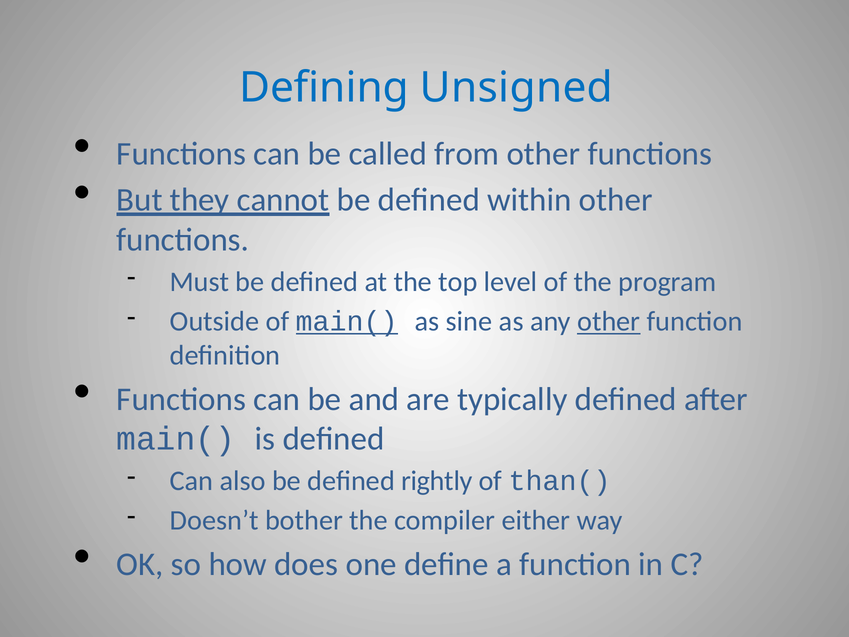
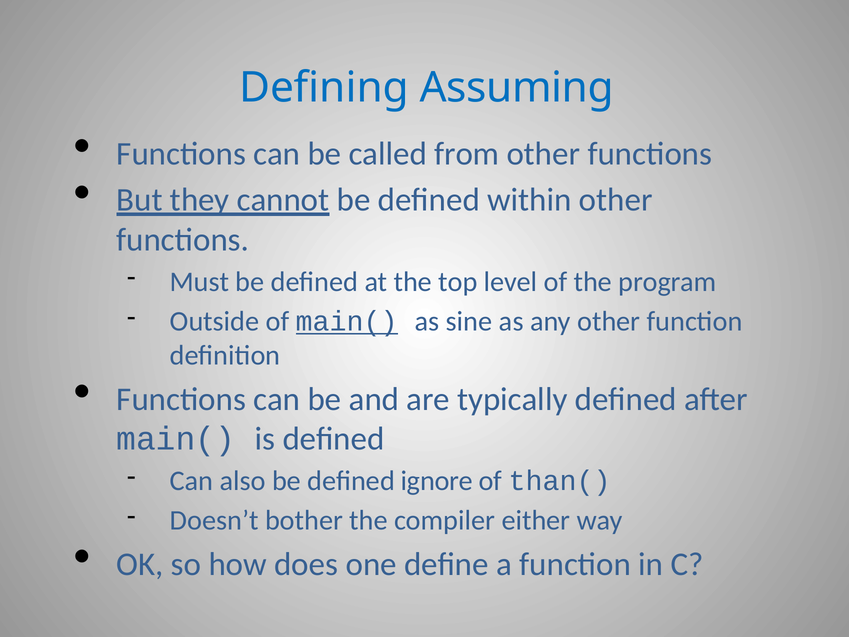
Unsigned: Unsigned -> Assuming
other at (609, 321) underline: present -> none
rightly: rightly -> ignore
